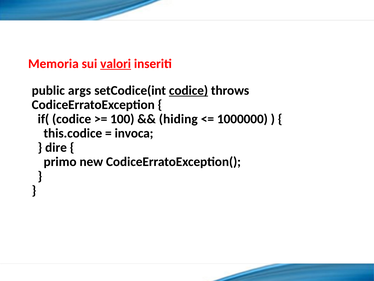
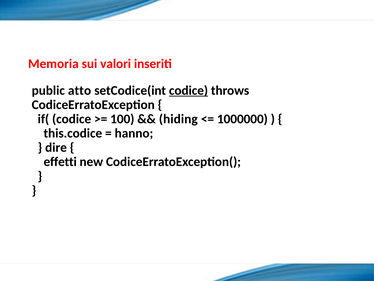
valori underline: present -> none
args: args -> atto
invoca: invoca -> hanno
primo: primo -> effetti
